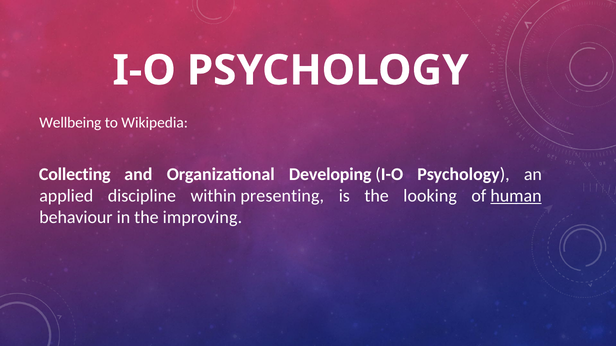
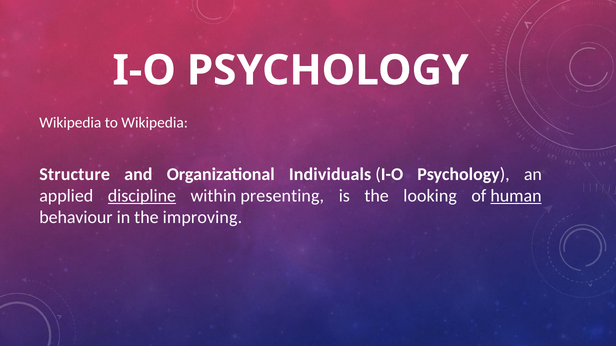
Wellbeing at (70, 123): Wellbeing -> Wikipedia
Collecting: Collecting -> Structure
Developing: Developing -> Individuals
discipline underline: none -> present
